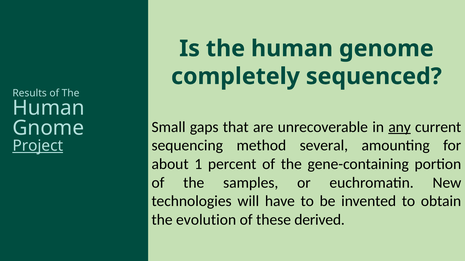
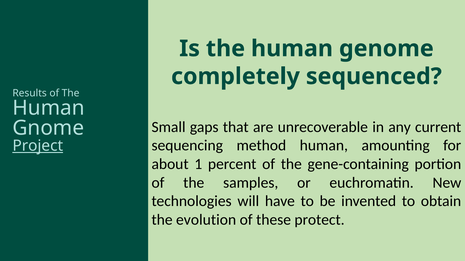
any underline: present -> none
method several: several -> human
derived: derived -> protect
